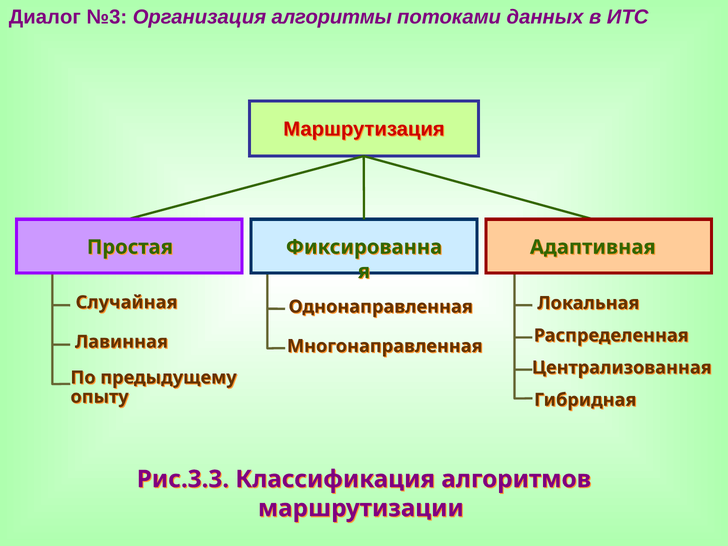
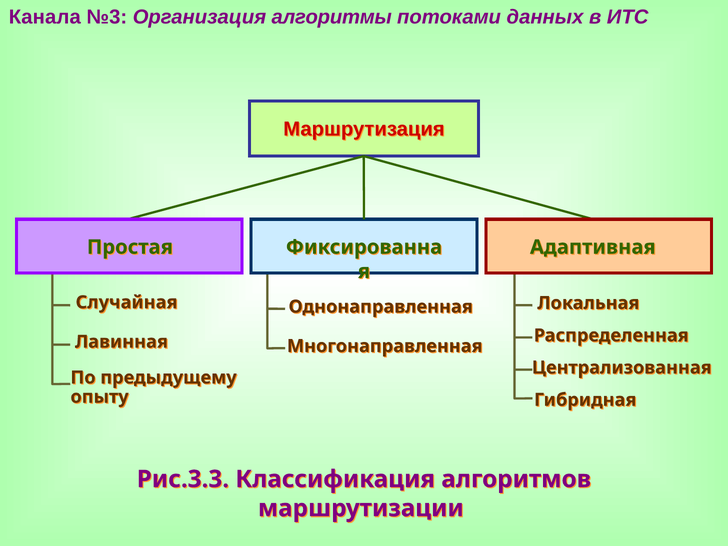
Диалог: Диалог -> Канала
